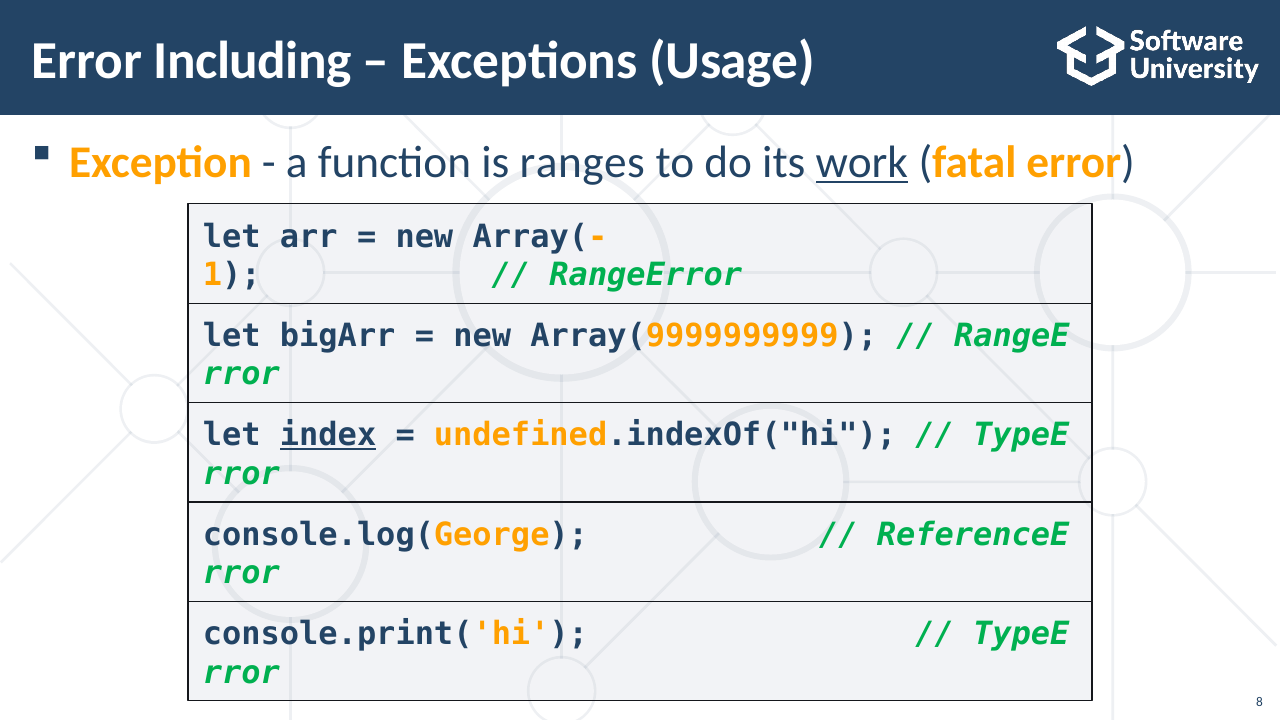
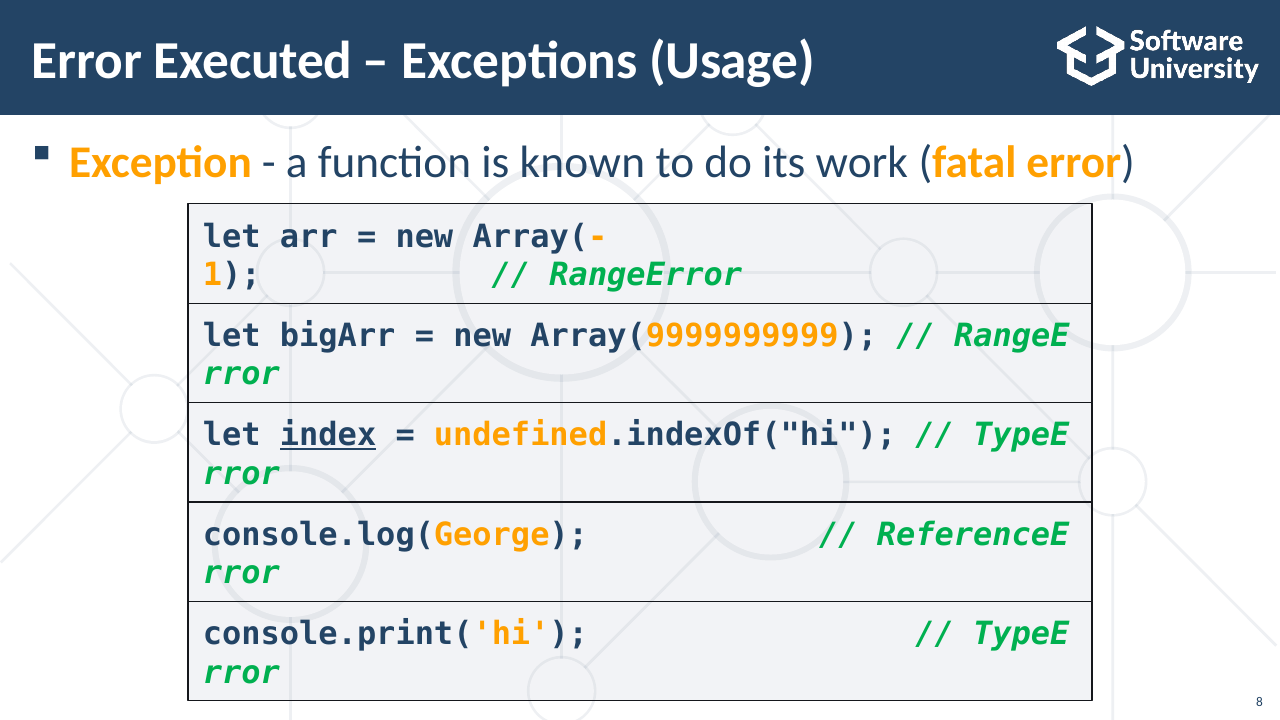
Including: Including -> Executed
ranges: ranges -> known
work underline: present -> none
